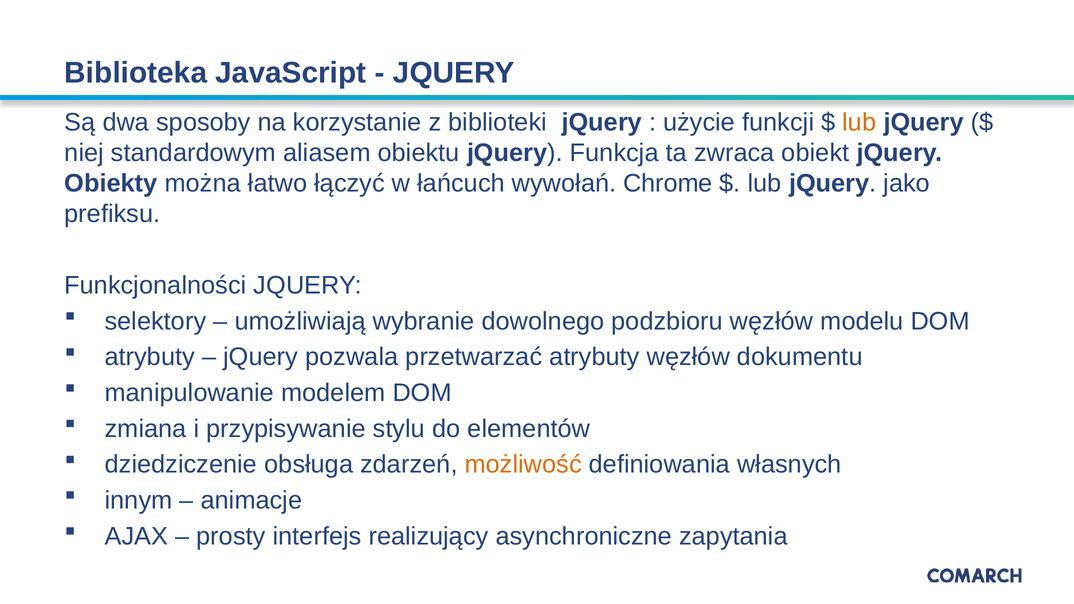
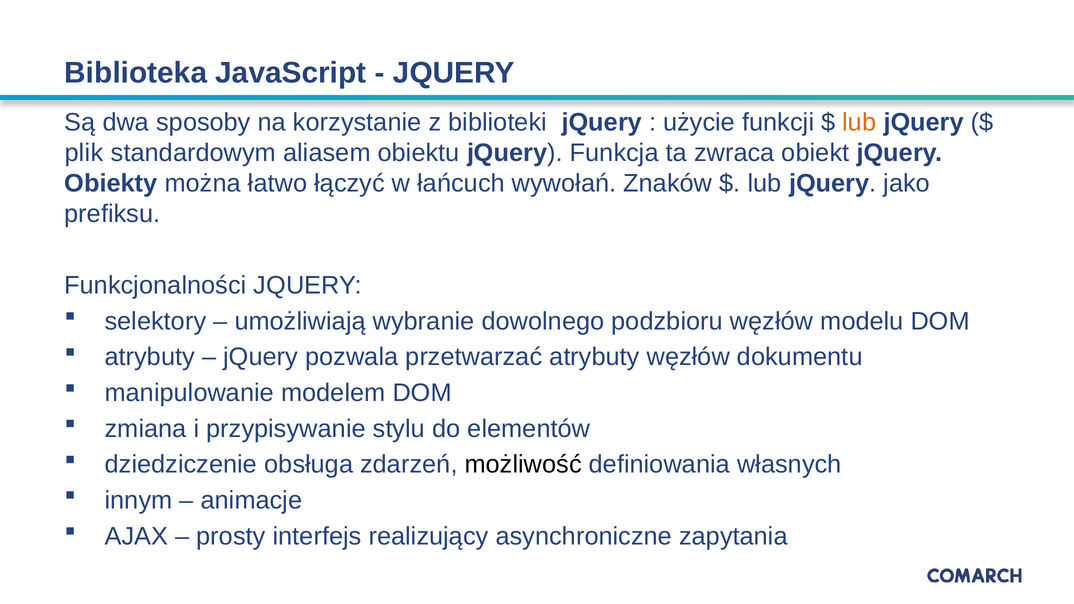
niej: niej -> plik
Chrome: Chrome -> Znaków
możliwość colour: orange -> black
